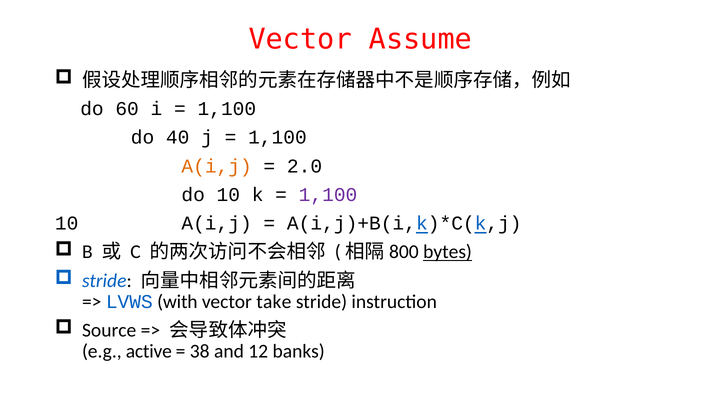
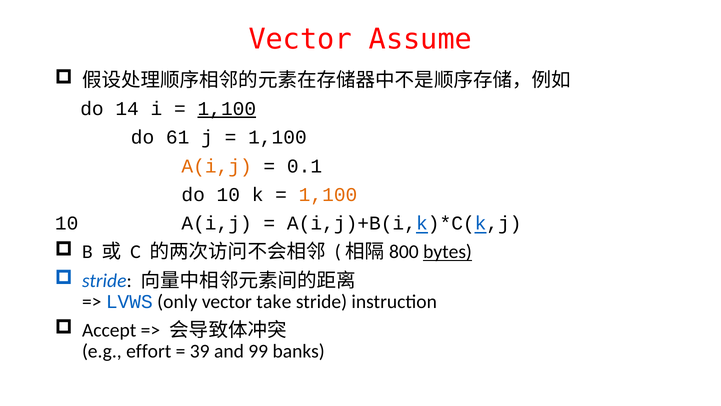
60: 60 -> 14
1,100 at (227, 109) underline: none -> present
40: 40 -> 61
2.0: 2.0 -> 0.1
1,100 at (328, 195) colour: purple -> orange
with: with -> only
Source: Source -> Accept
active: active -> effort
38: 38 -> 39
12: 12 -> 99
